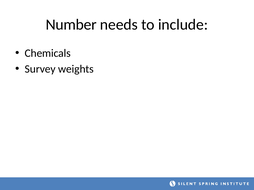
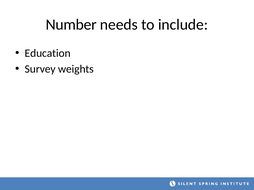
Chemicals: Chemicals -> Education
